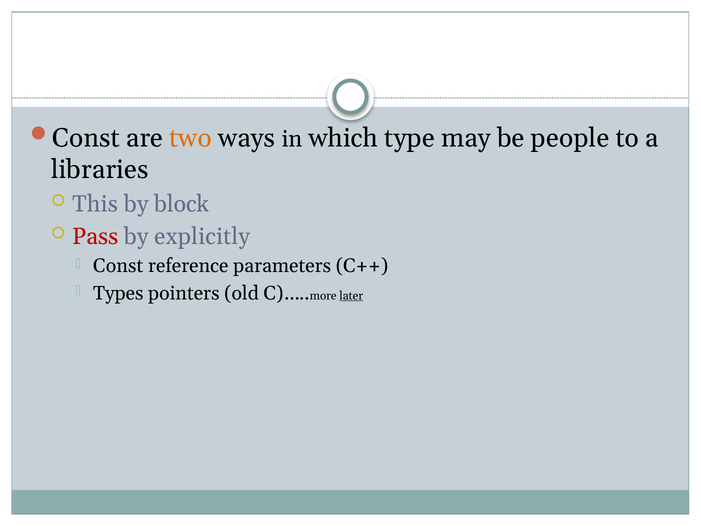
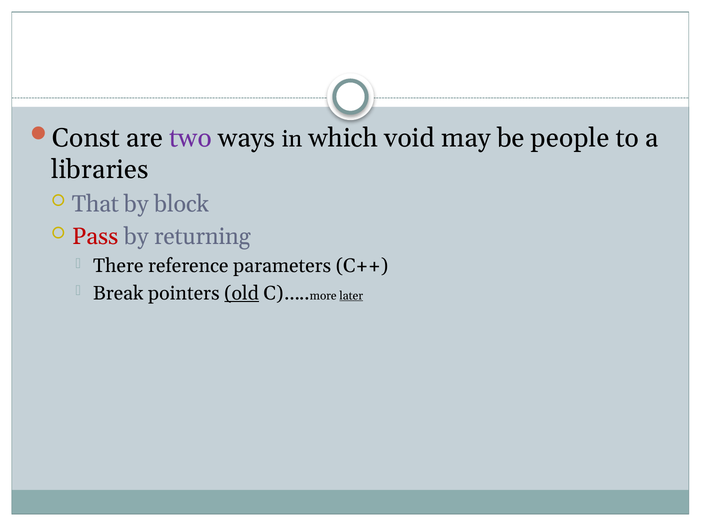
two colour: orange -> purple
type: type -> void
This: This -> That
explicitly: explicitly -> returning
Const at (118, 266): Const -> There
Types: Types -> Break
old underline: none -> present
